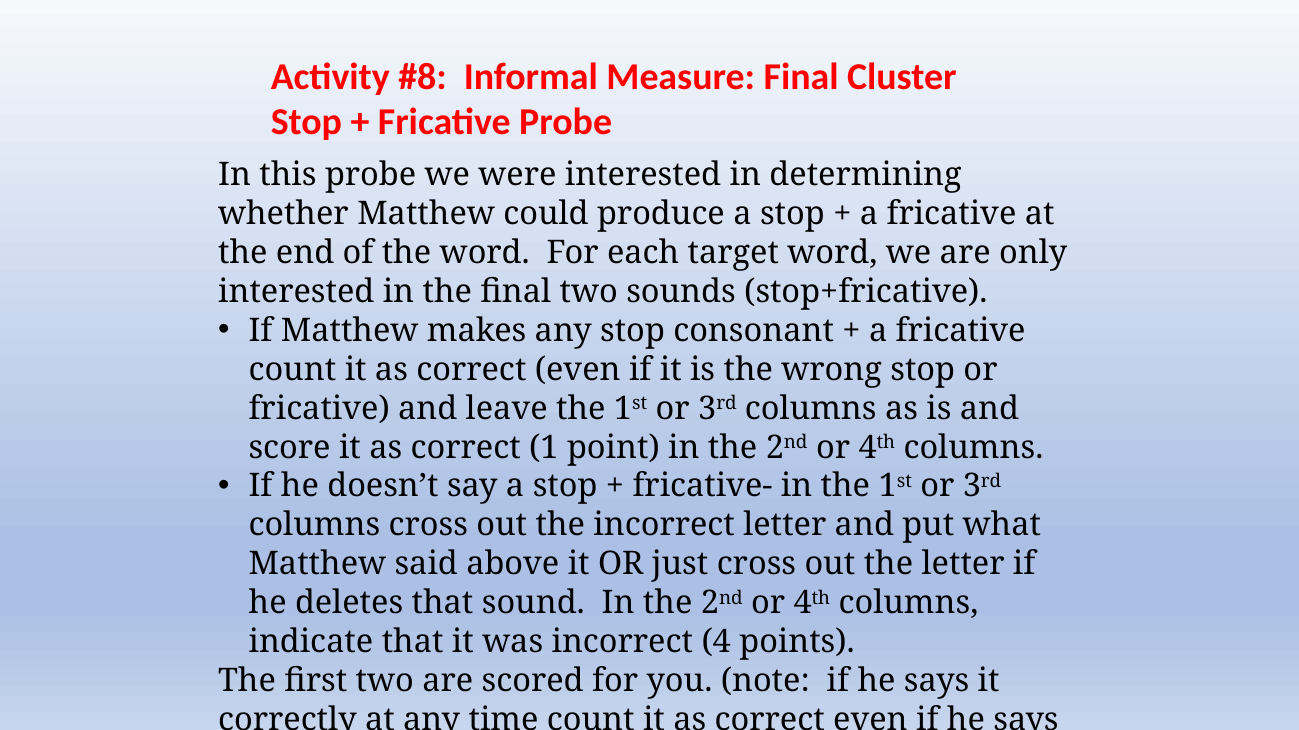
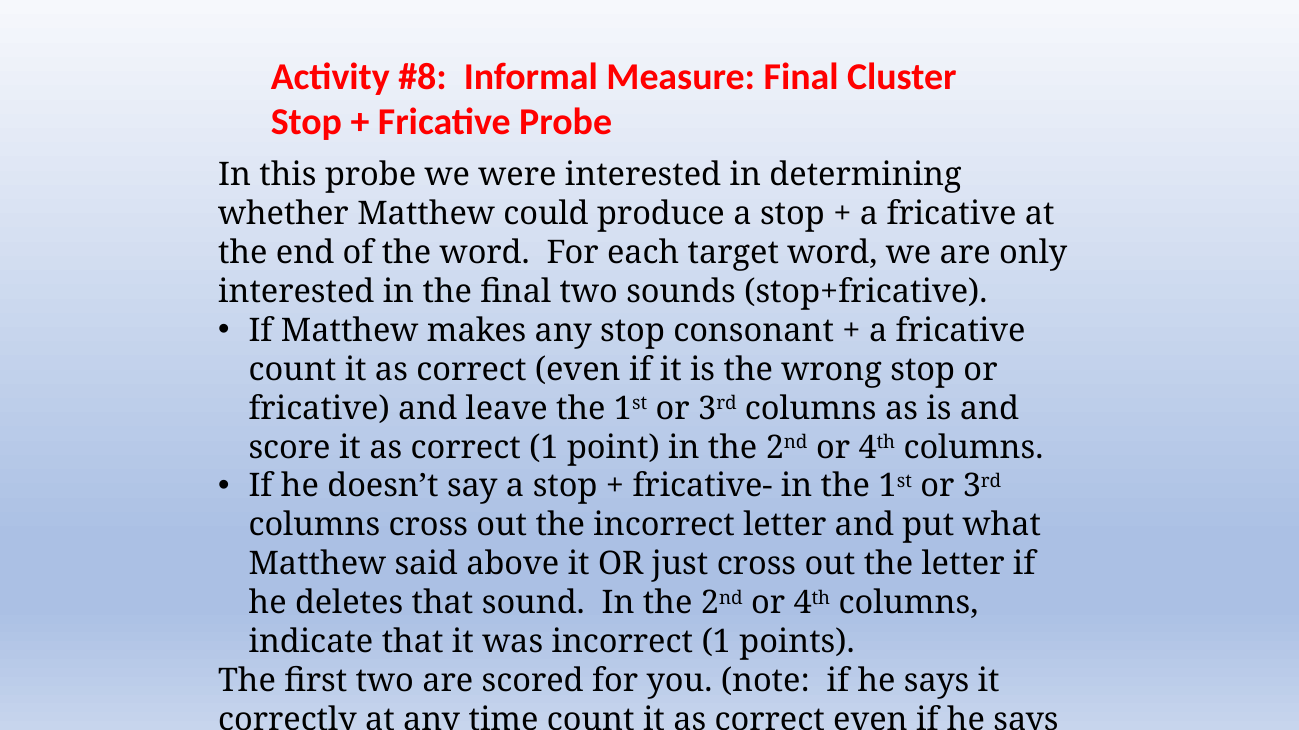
incorrect 4: 4 -> 1
